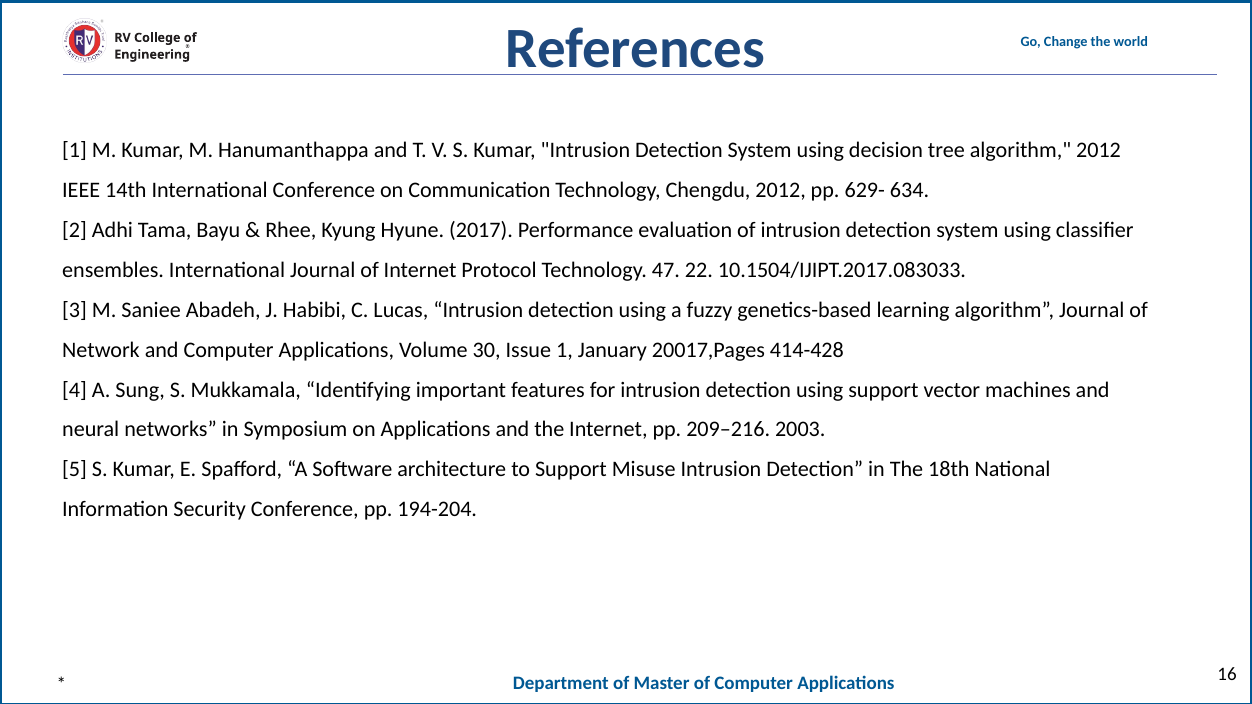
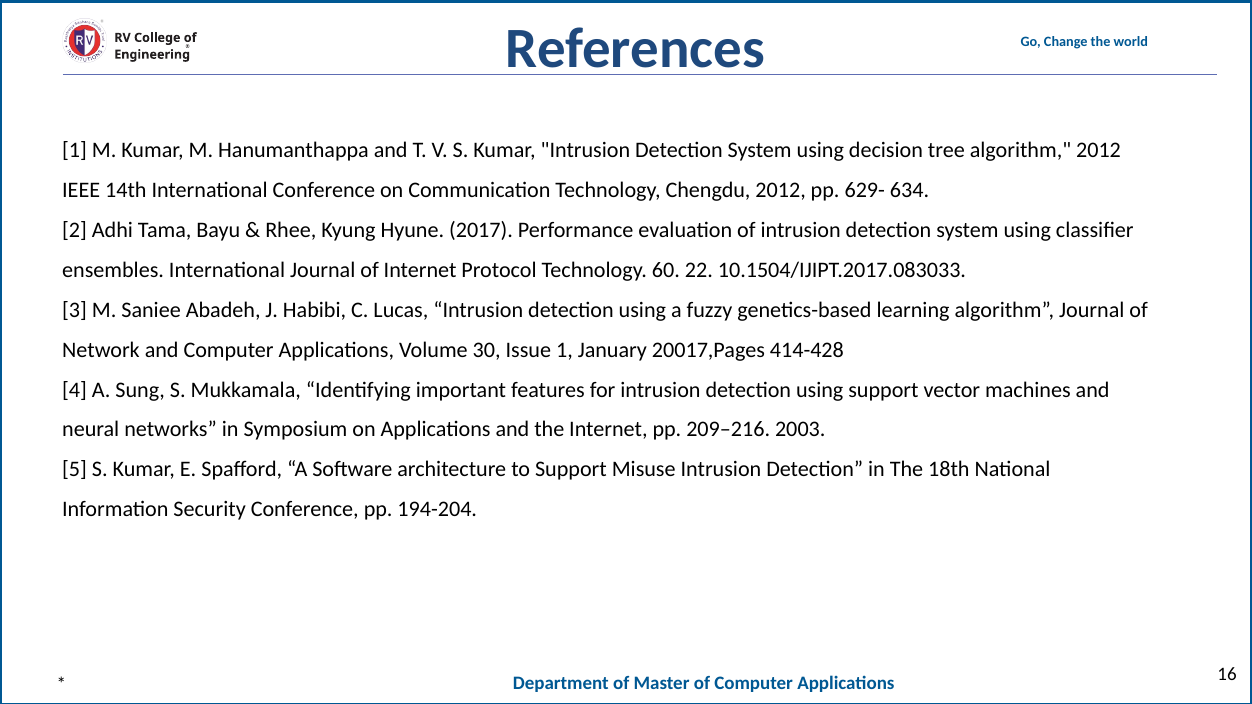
47: 47 -> 60
